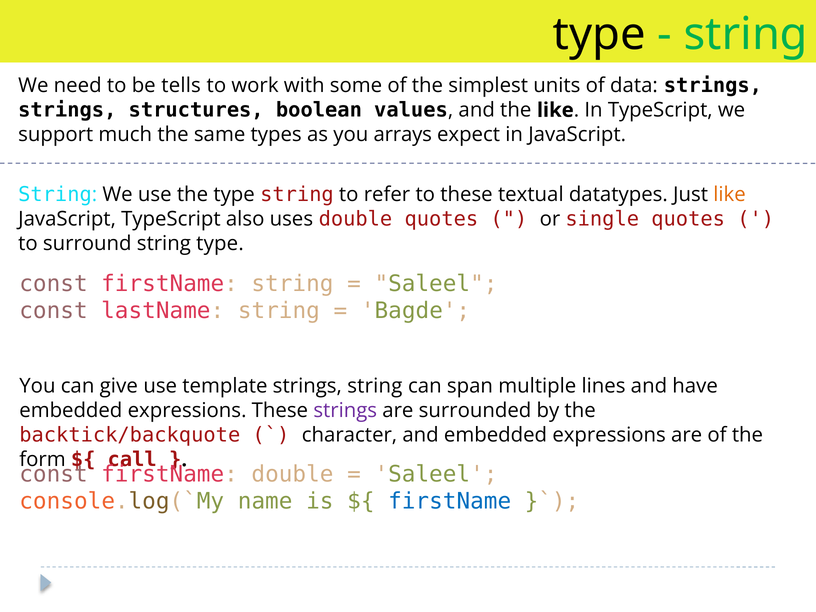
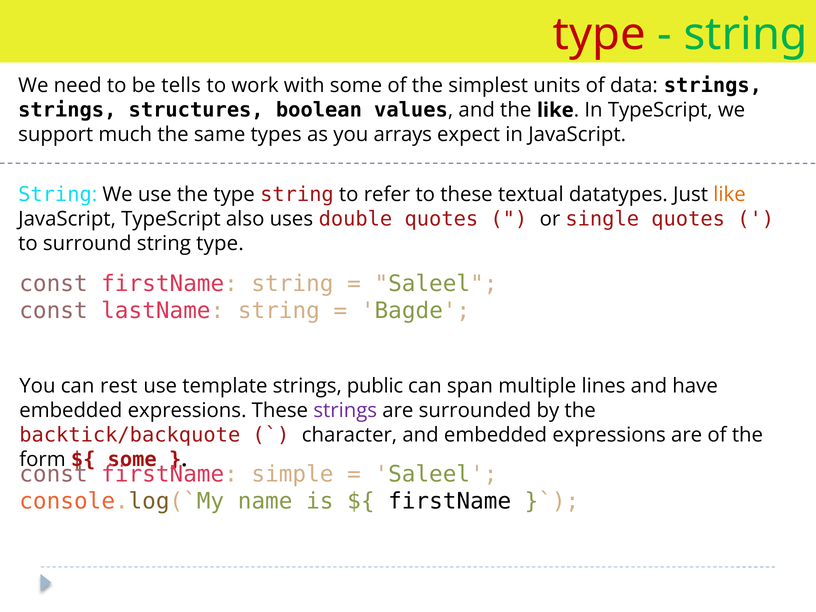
type at (599, 34) colour: black -> red
give: give -> rest
strings string: string -> public
call at (132, 460): call -> some
double at (292, 474): double -> simple
firstName at (450, 501) colour: blue -> black
